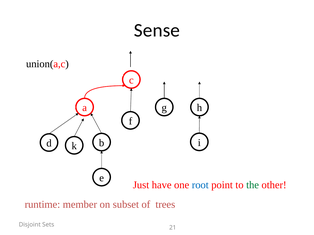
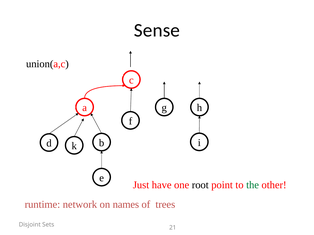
root colour: blue -> black
member: member -> network
subset: subset -> names
